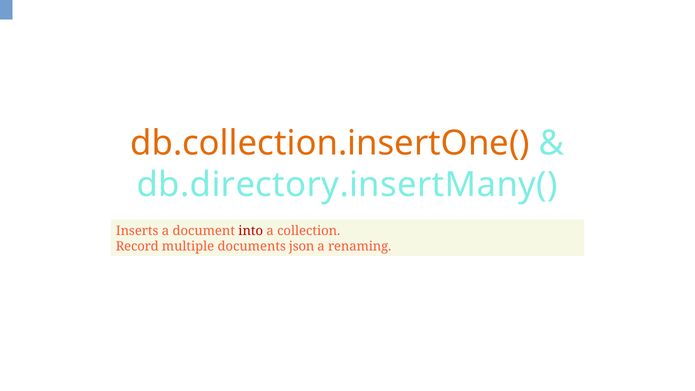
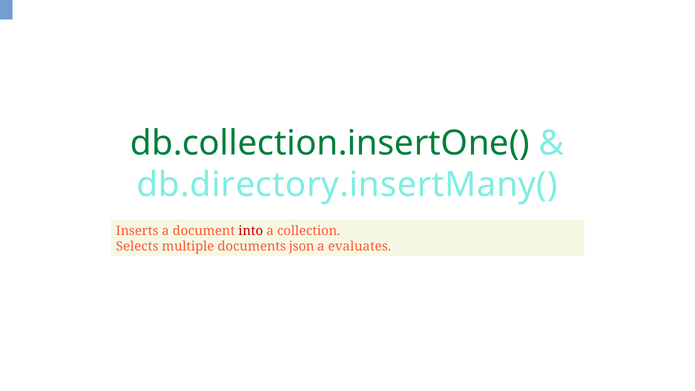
db.collection.insertOne( colour: orange -> green
Record: Record -> Selects
renaming: renaming -> evaluates
